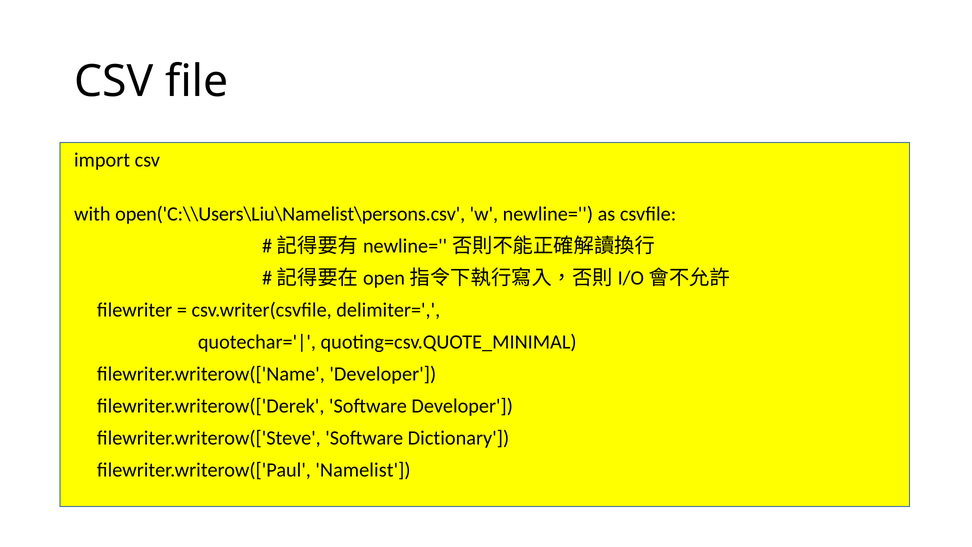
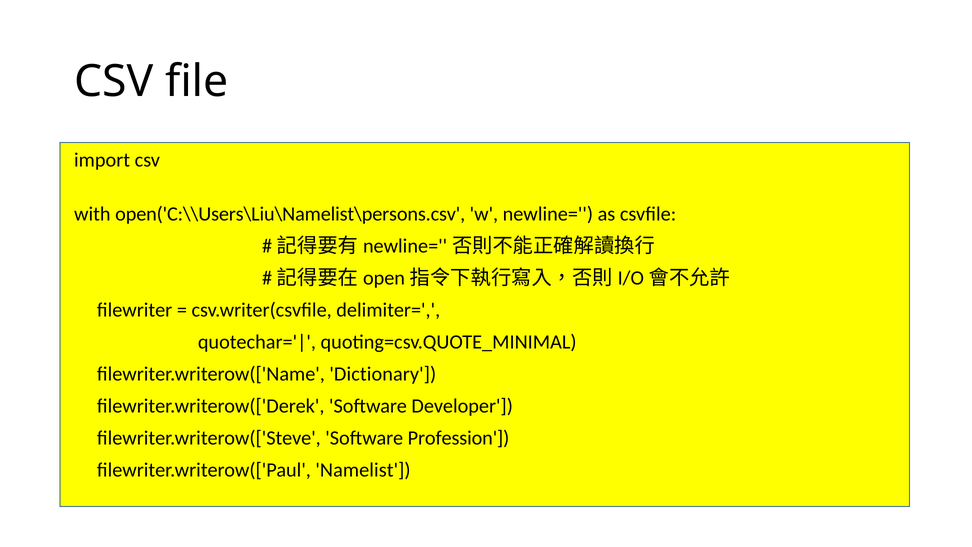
filewriter.writerow(['Name Developer: Developer -> Dictionary
Dictionary: Dictionary -> Profession
